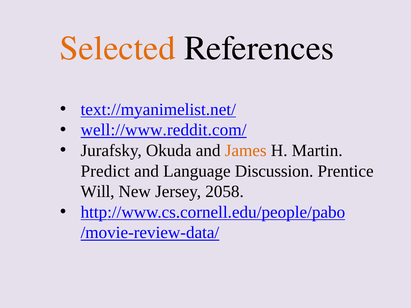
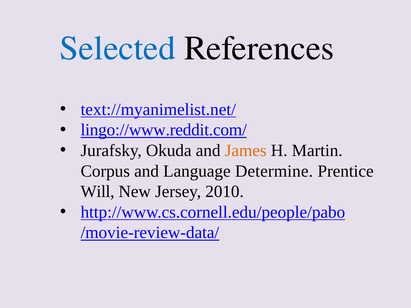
Selected colour: orange -> blue
well://www.reddit.com/: well://www.reddit.com/ -> lingo://www.reddit.com/
Predict: Predict -> Corpus
Discussion: Discussion -> Determine
2058: 2058 -> 2010
